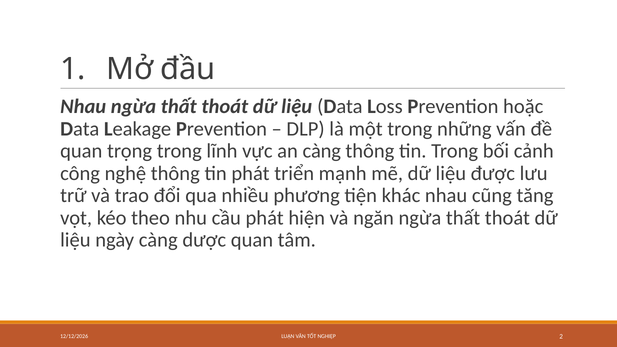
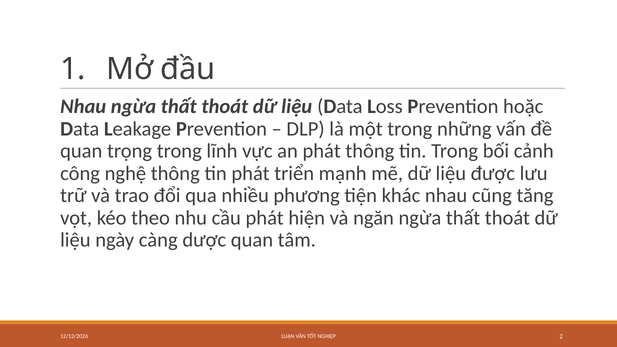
an càng: càng -> phát
